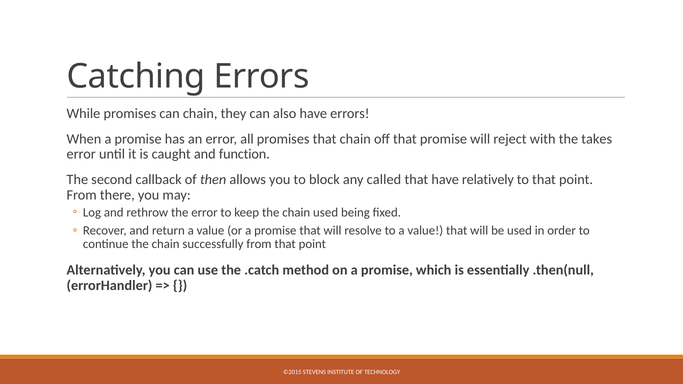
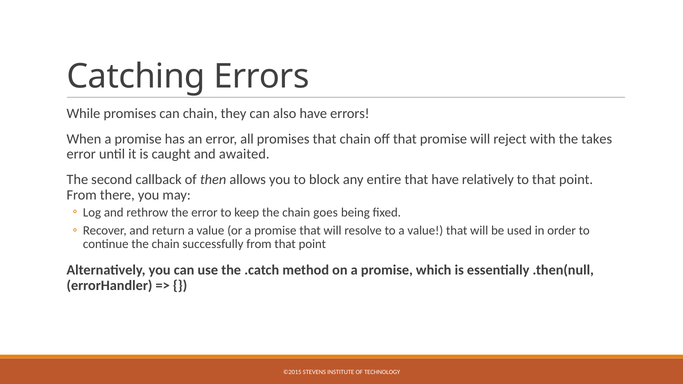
function: function -> awaited
called: called -> entire
chain used: used -> goes
